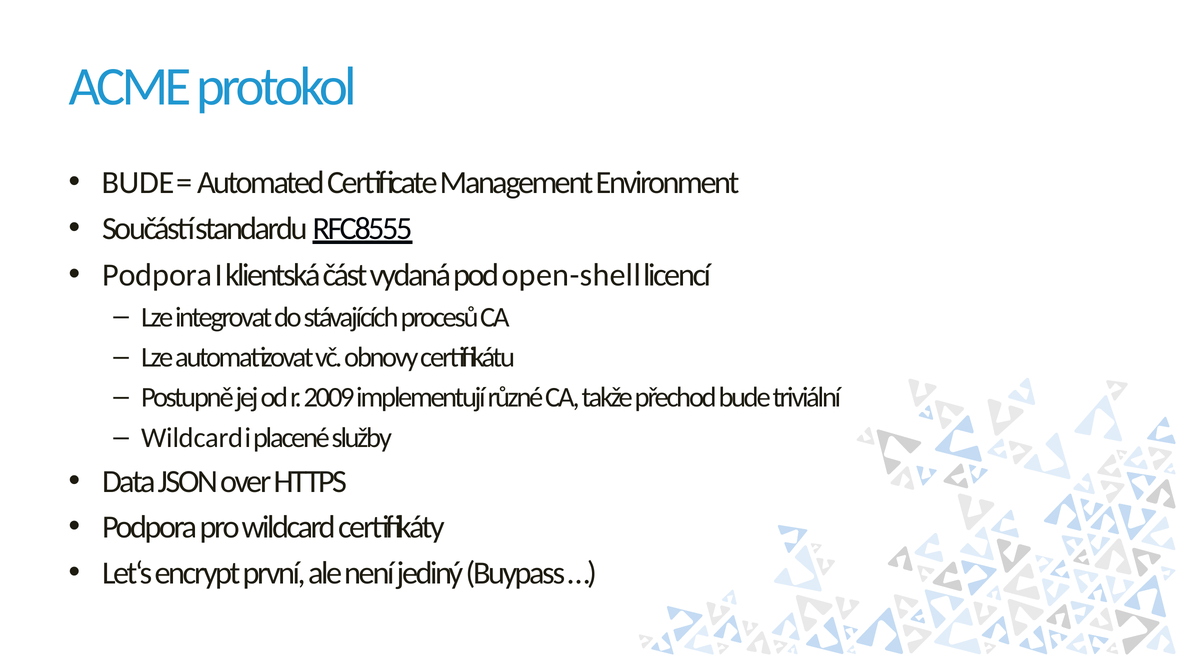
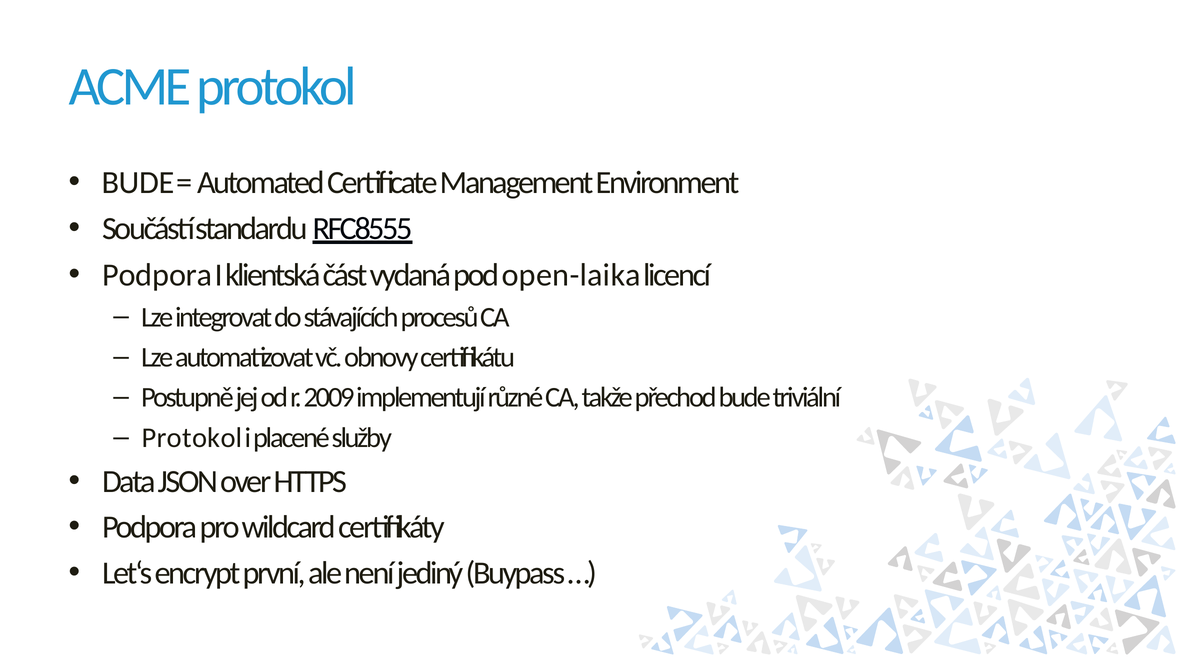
open-shell: open-shell -> open-laika
Wildcard at (192, 438): Wildcard -> Protokol
